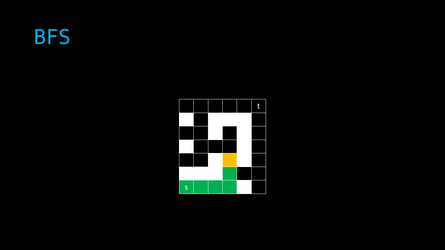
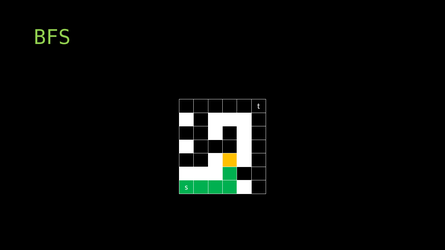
BFS colour: light blue -> light green
